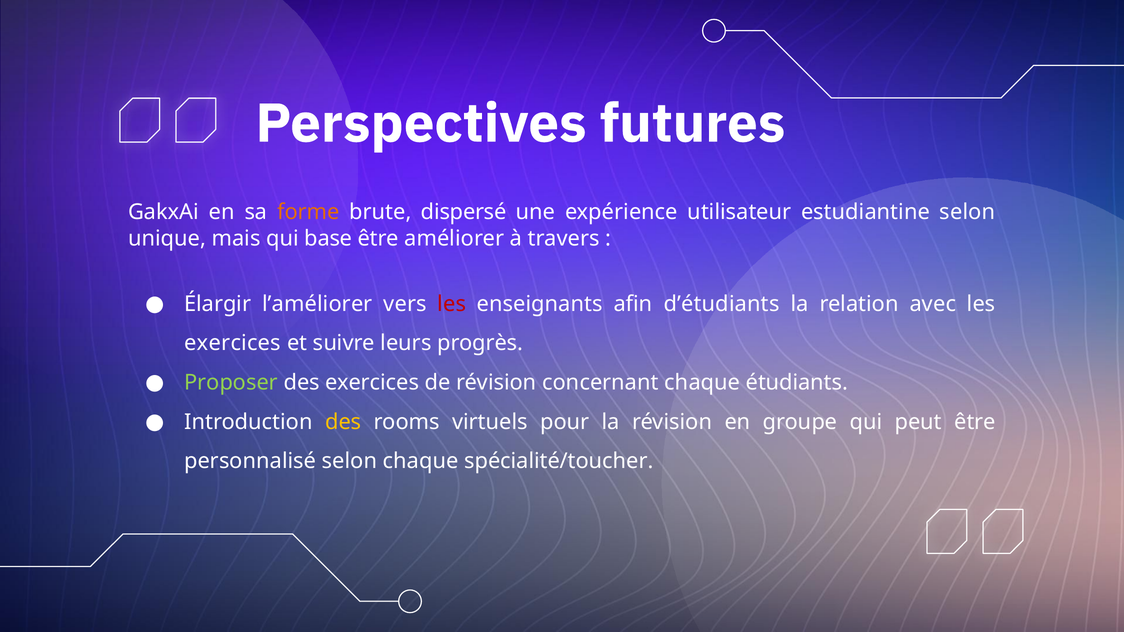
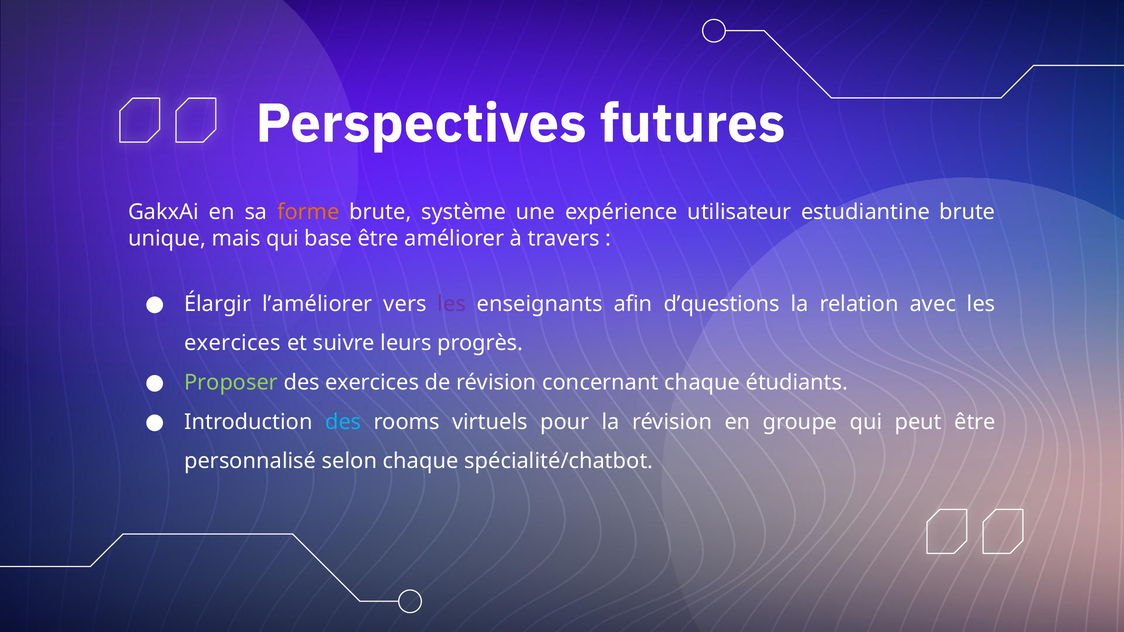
dispersé: dispersé -> système
estudiantine selon: selon -> brute
les at (452, 304) colour: red -> purple
d’étudiants: d’étudiants -> d’questions
des at (343, 422) colour: yellow -> light blue
spécialité/toucher: spécialité/toucher -> spécialité/chatbot
